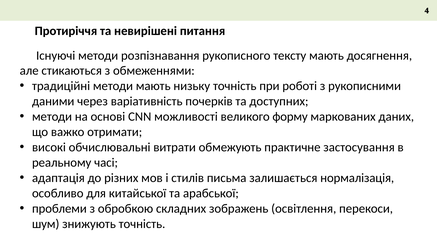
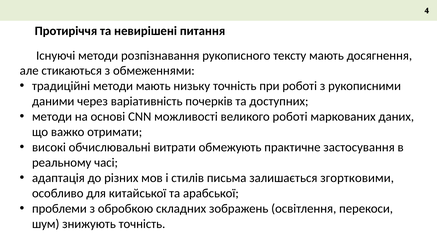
великого форму: форму -> роботі
нормалізація: нормалізація -> згортковими
